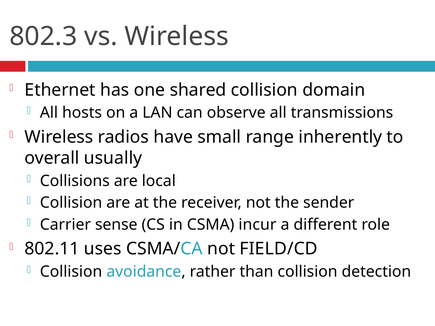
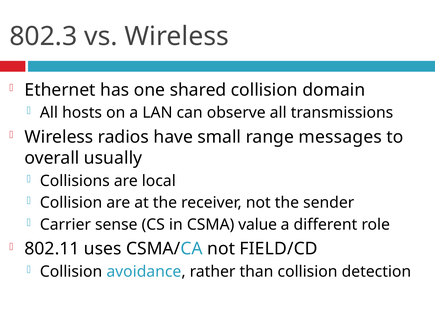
inherently: inherently -> messages
incur: incur -> value
